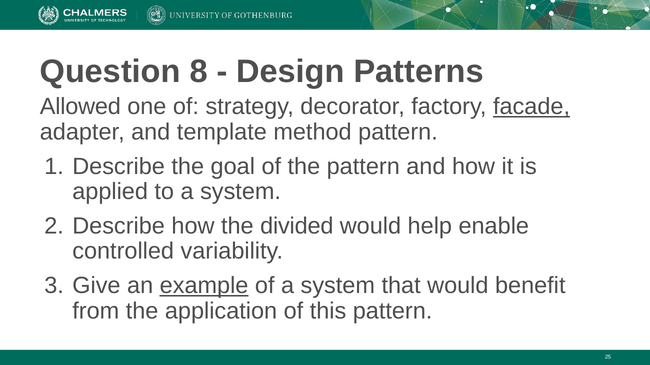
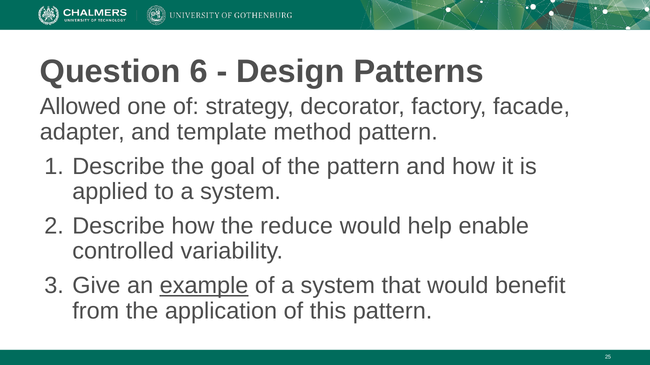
8: 8 -> 6
facade underline: present -> none
divided: divided -> reduce
